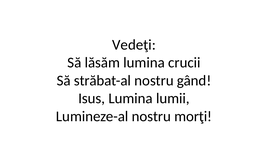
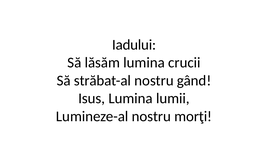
Vedeţi: Vedeţi -> Iadului
